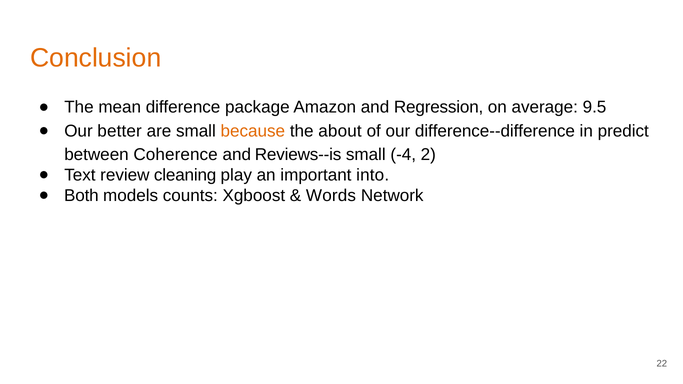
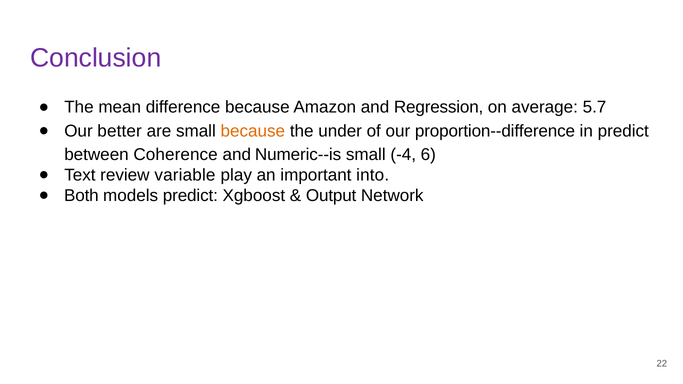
Conclusion colour: orange -> purple
difference package: package -> because
9.5: 9.5 -> 5.7
about: about -> under
difference--difference: difference--difference -> proportion--difference
Reviews--is: Reviews--is -> Numeric--is
2: 2 -> 6
cleaning: cleaning -> variable
models counts: counts -> predict
Words: Words -> Output
